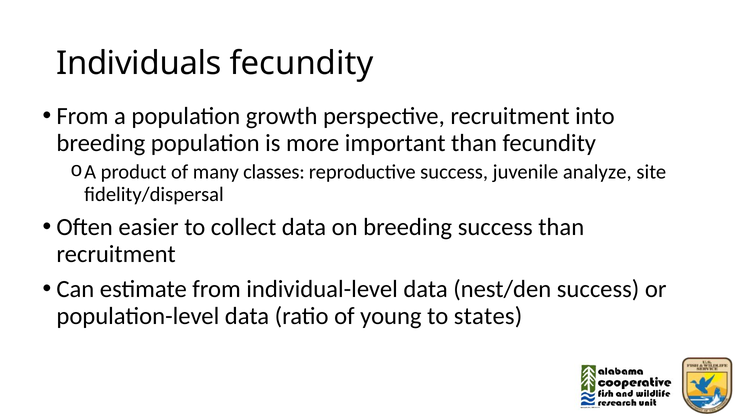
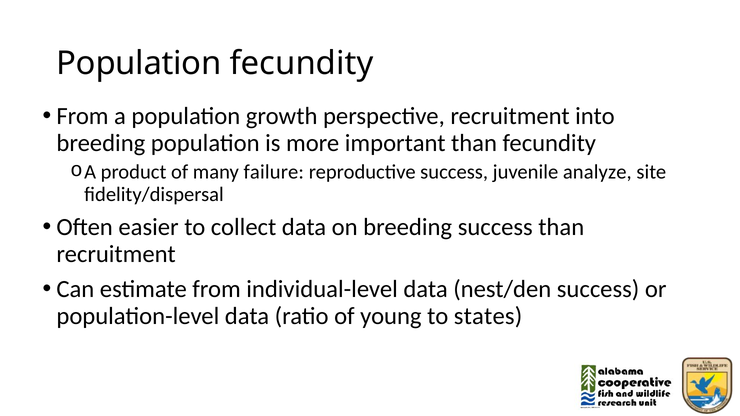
Individuals at (139, 64): Individuals -> Population
classes: classes -> failure
